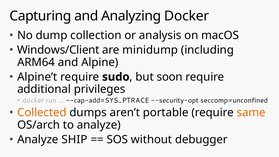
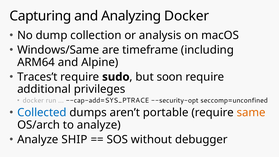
Windows/Client: Windows/Client -> Windows/Same
minidump: minidump -> timeframe
Alpine’t: Alpine’t -> Traces’t
Collected colour: orange -> blue
